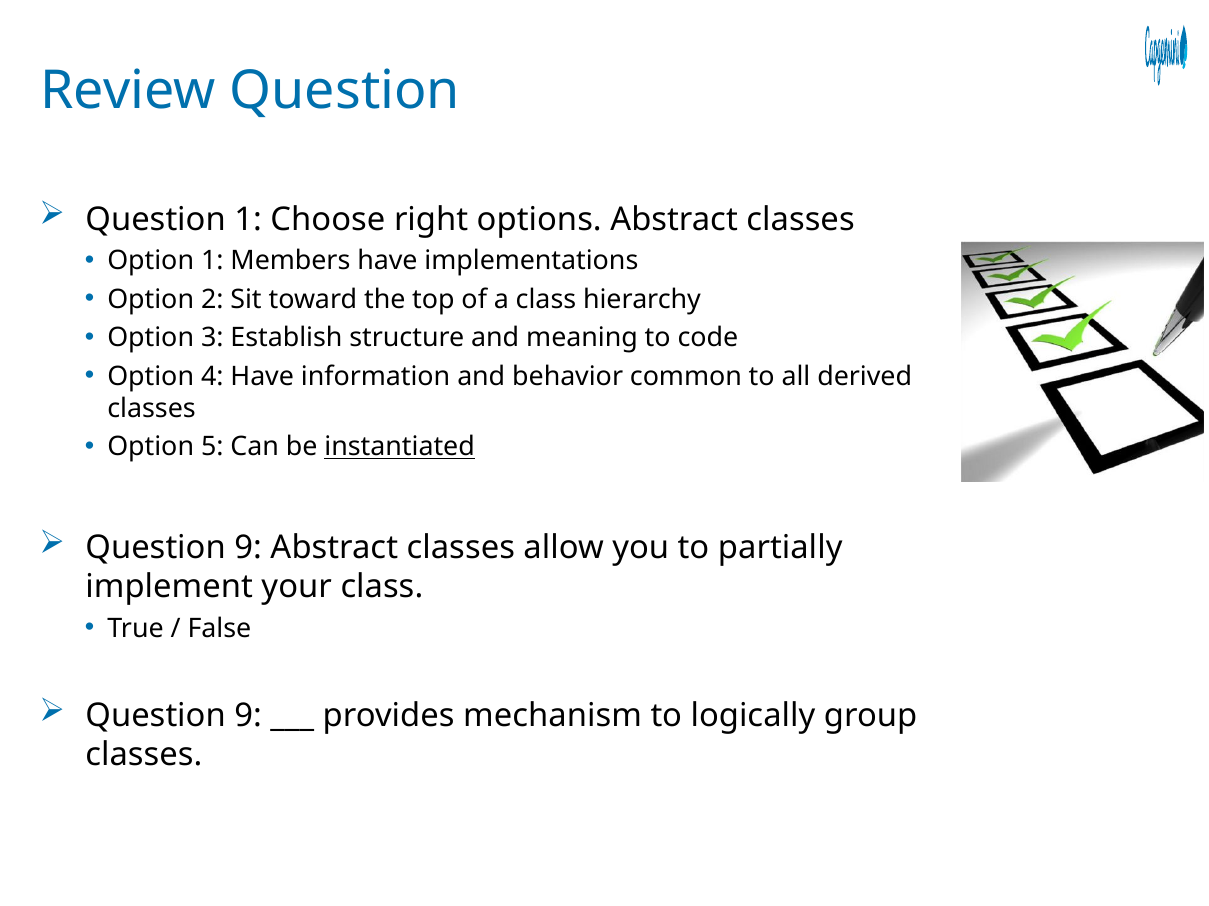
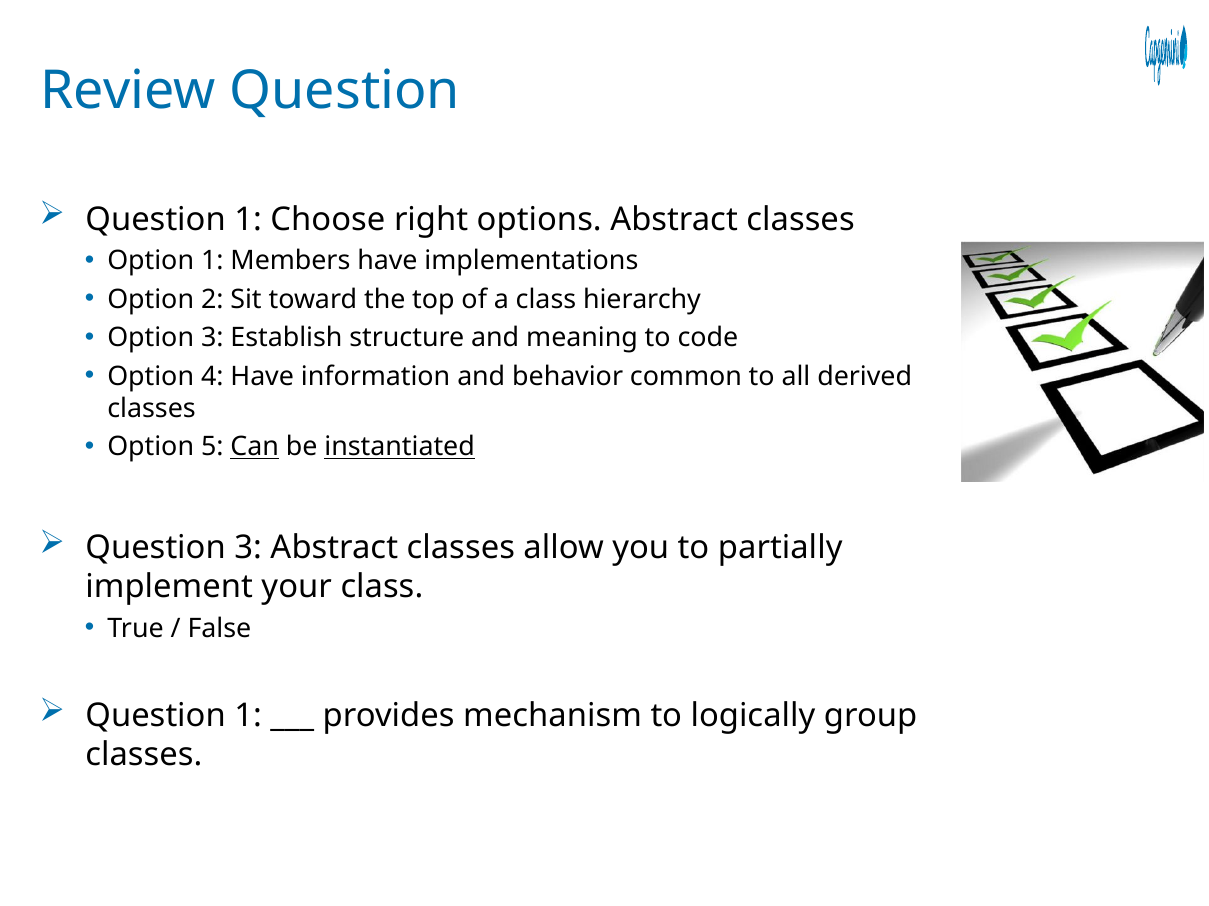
Can underline: none -> present
9 at (248, 548): 9 -> 3
9 at (248, 716): 9 -> 1
